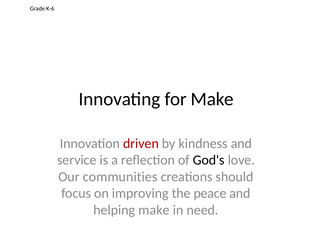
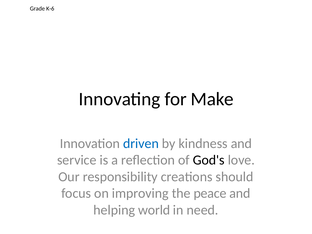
driven colour: red -> blue
communities: communities -> responsibility
helping make: make -> world
